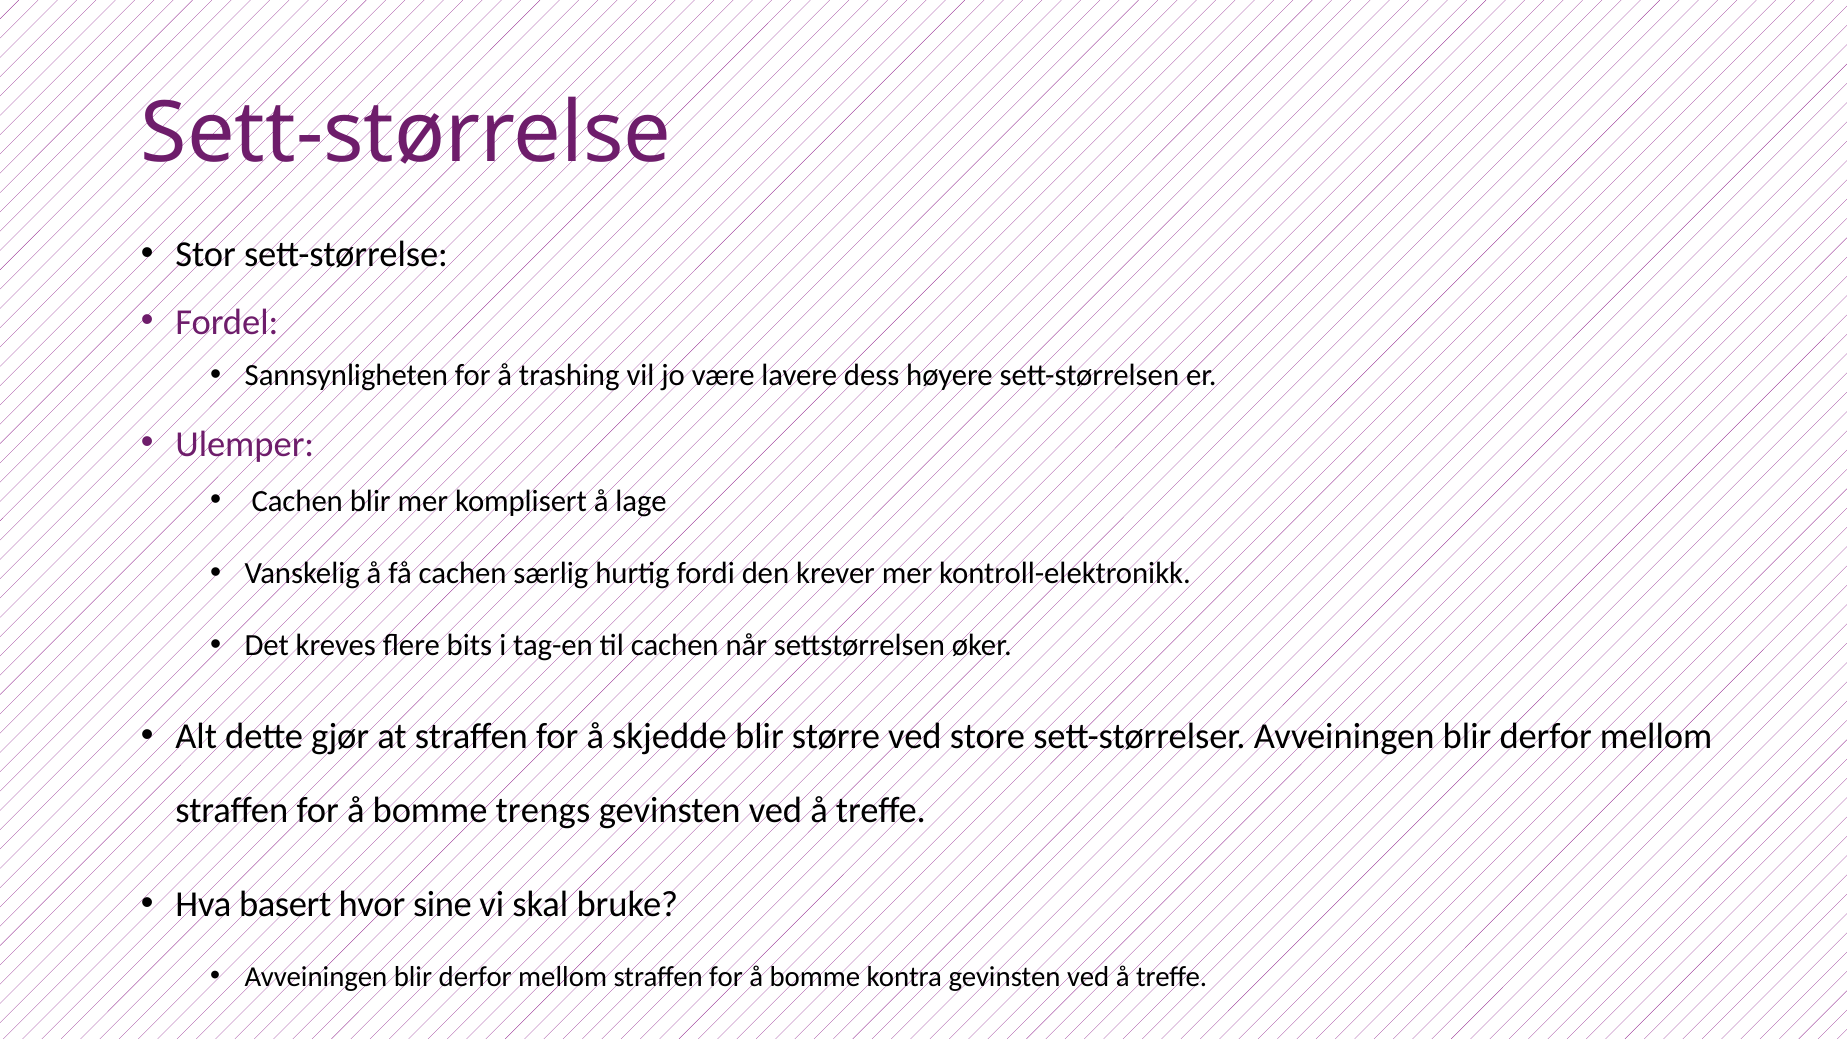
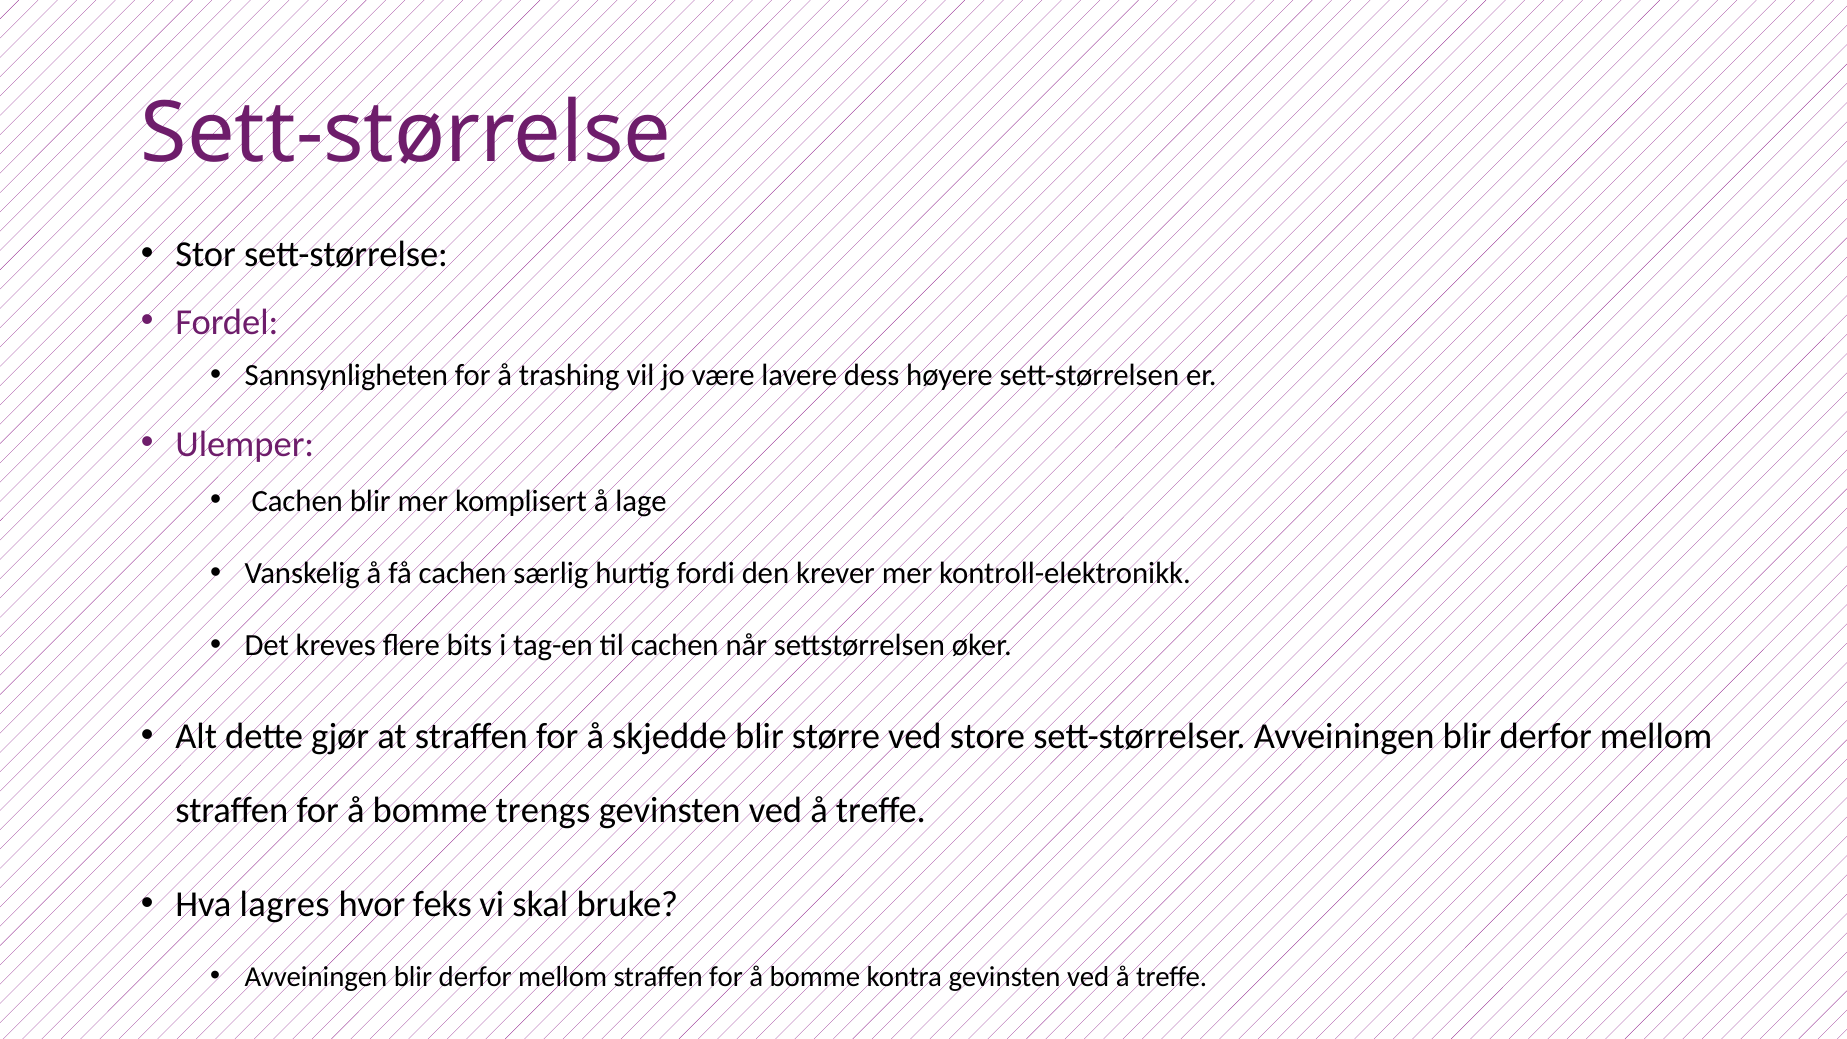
basert: basert -> lagres
sine: sine -> feks
